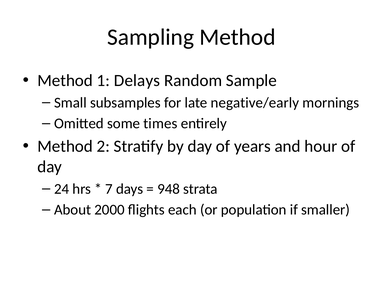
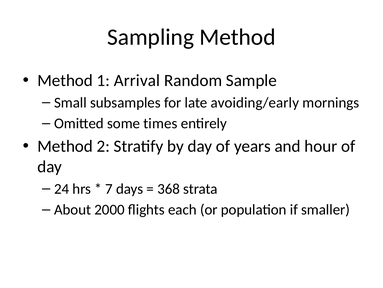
Delays: Delays -> Arrival
negative/early: negative/early -> avoiding/early
948: 948 -> 368
